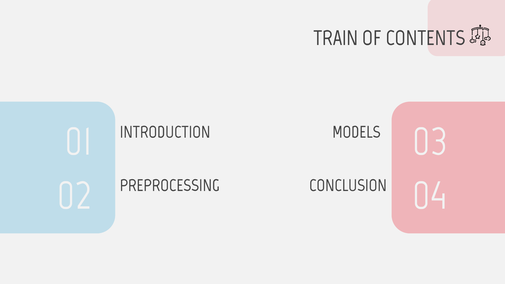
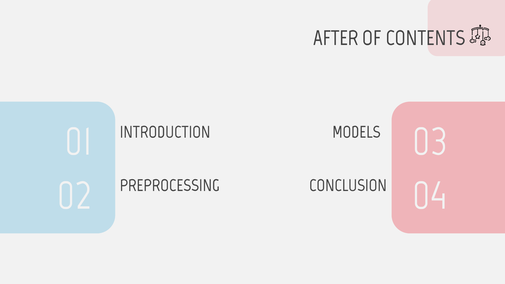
TRAIN: TRAIN -> AFTER
